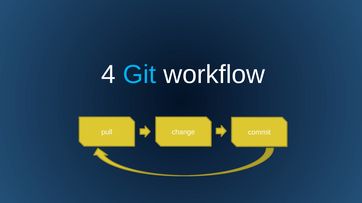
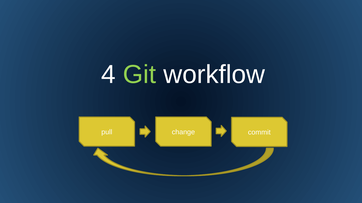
Git colour: light blue -> light green
